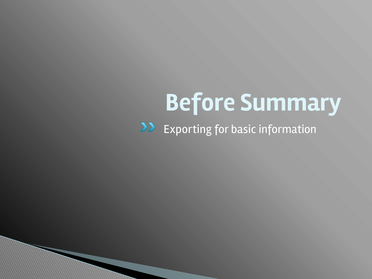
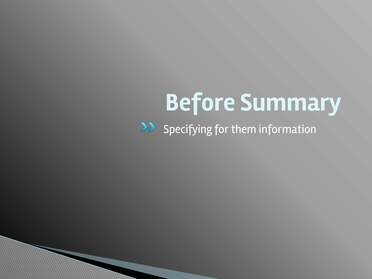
Exporting: Exporting -> Specifying
basic: basic -> them
